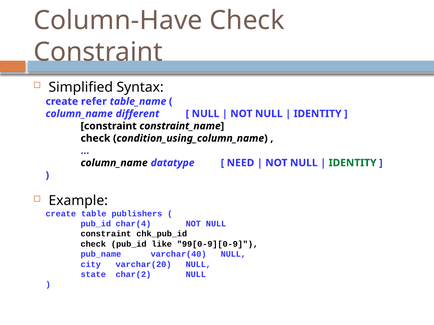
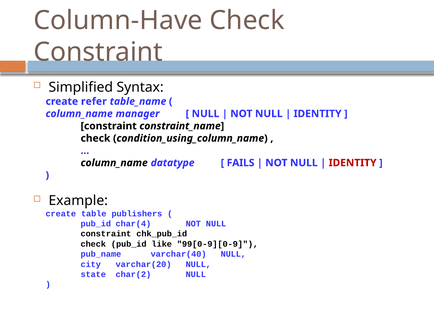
different: different -> manager
NEED: NEED -> FAILS
IDENTITY at (353, 163) colour: green -> red
